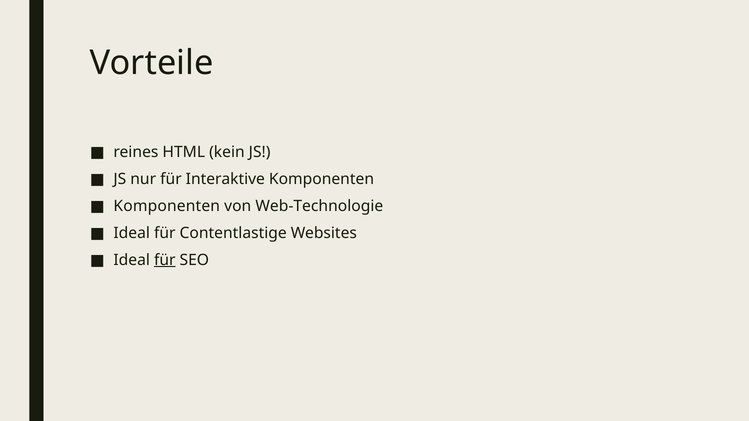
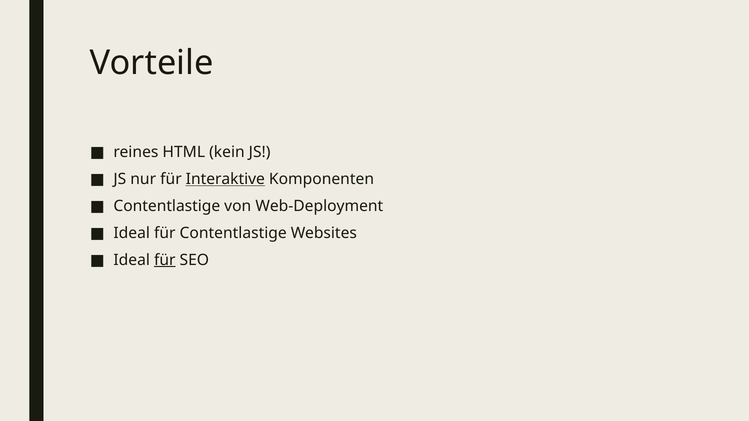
Interaktive underline: none -> present
Komponenten at (167, 206): Komponenten -> Contentlastige
Web-Technologie: Web-Technologie -> Web-Deployment
